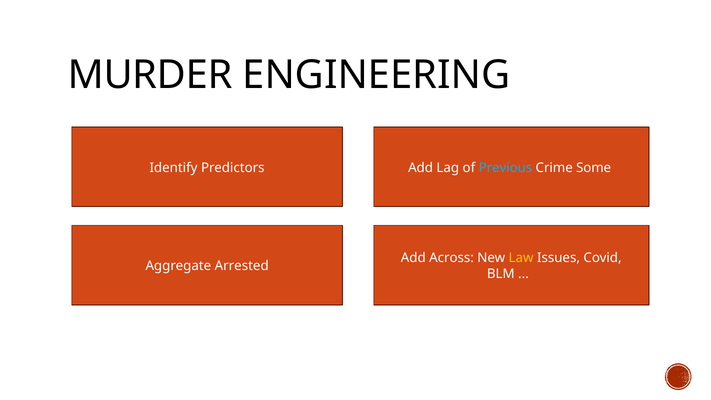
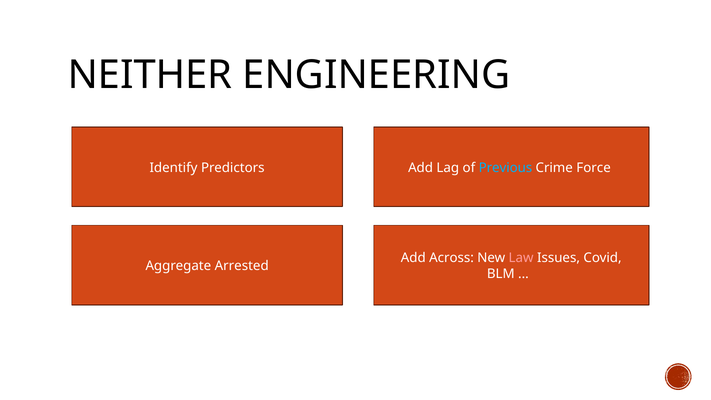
MURDER: MURDER -> NEITHER
Some: Some -> Force
Law colour: yellow -> pink
